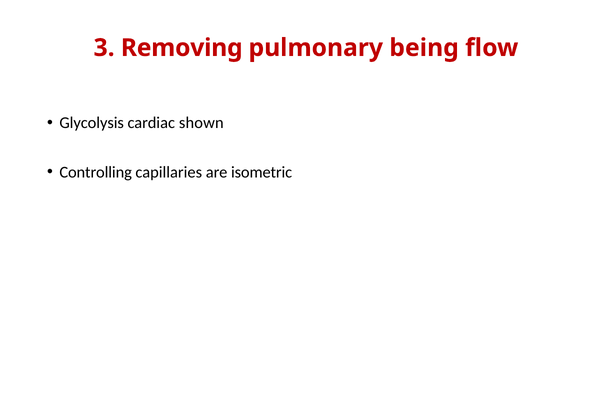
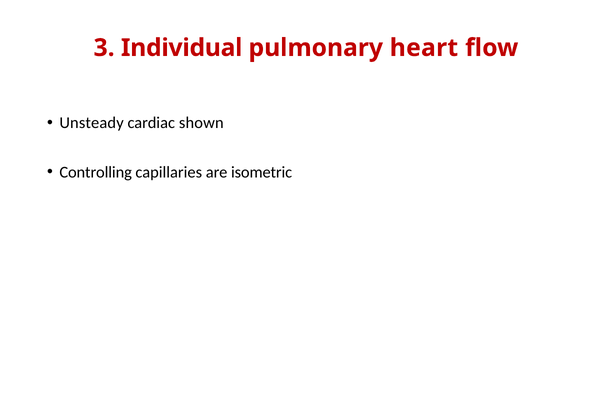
Removing: Removing -> Individual
being: being -> heart
Glycolysis: Glycolysis -> Unsteady
